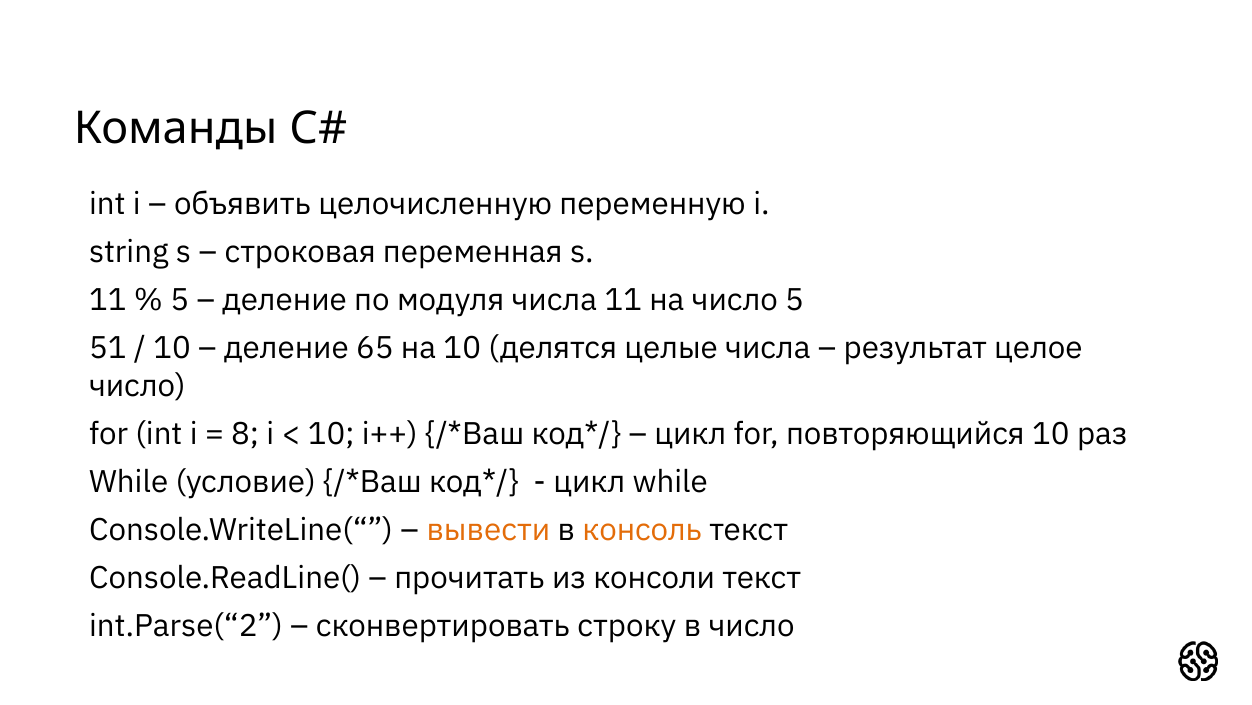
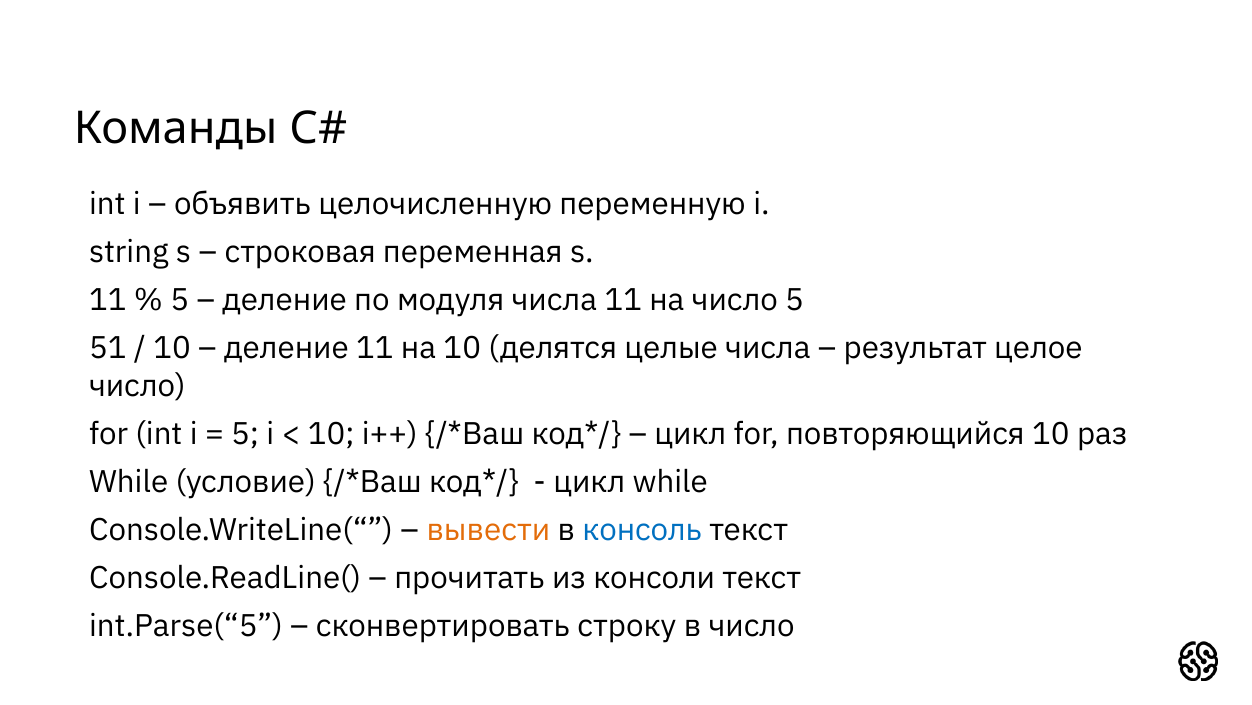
деление 65: 65 -> 11
8 at (245, 434): 8 -> 5
консоль colour: orange -> blue
int.Parse(“2: int.Parse(“2 -> int.Parse(“5
